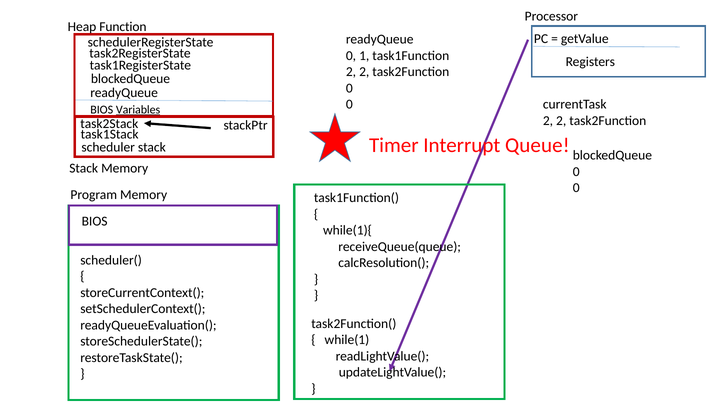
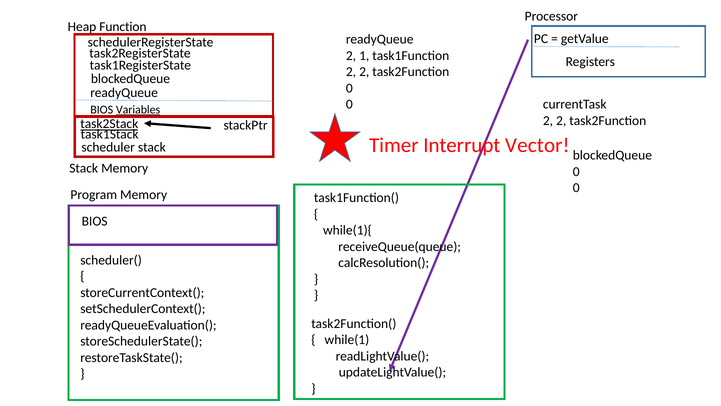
0 at (351, 56): 0 -> 2
task2Stack underline: none -> present
Queue: Queue -> Vector
